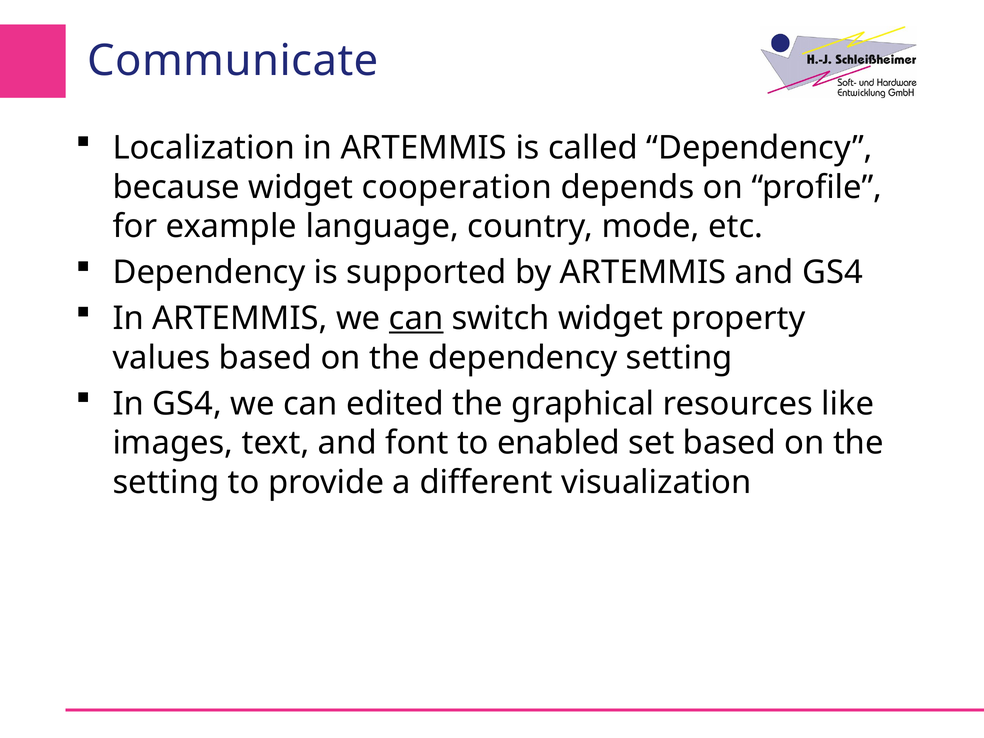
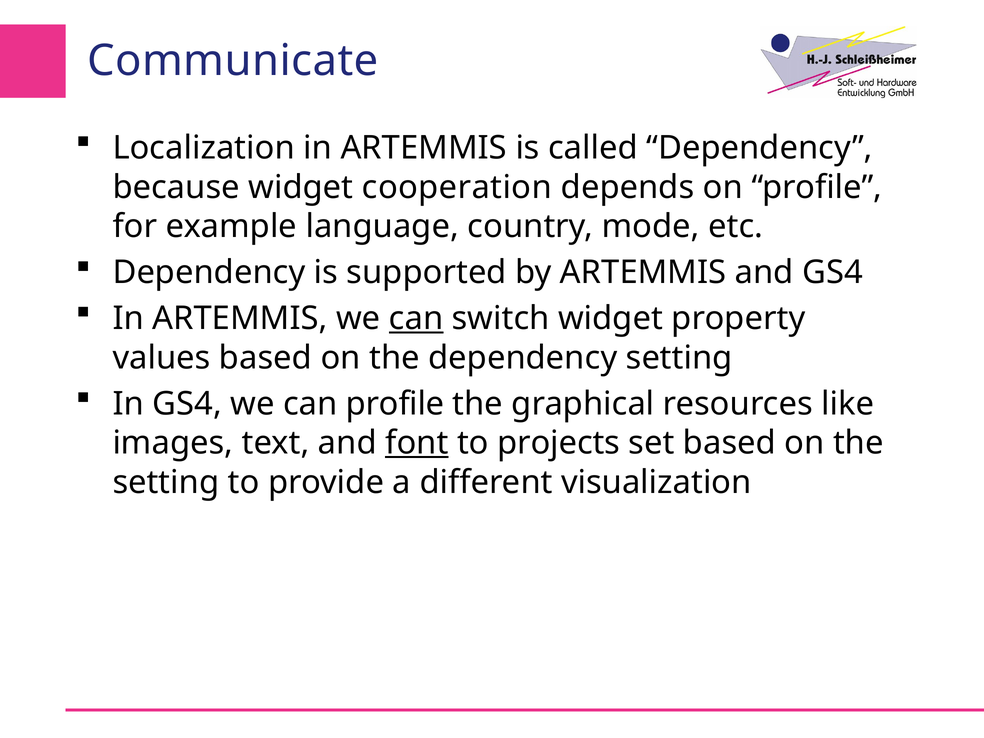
can edited: edited -> profile
font underline: none -> present
enabled: enabled -> projects
